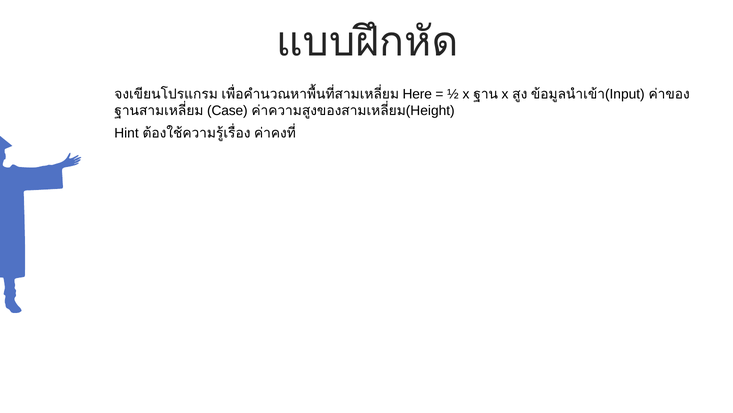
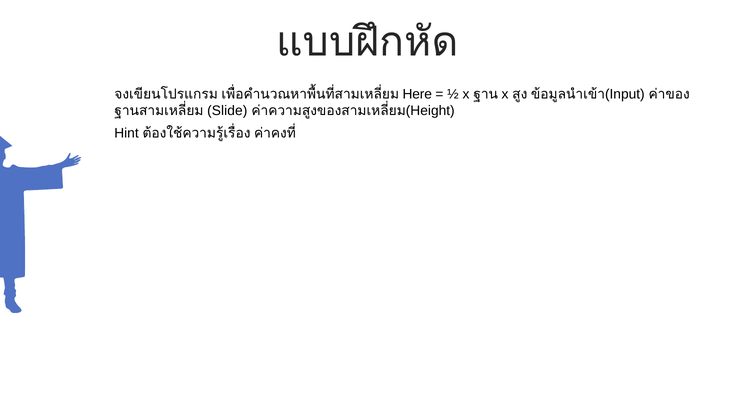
Case: Case -> Slide
